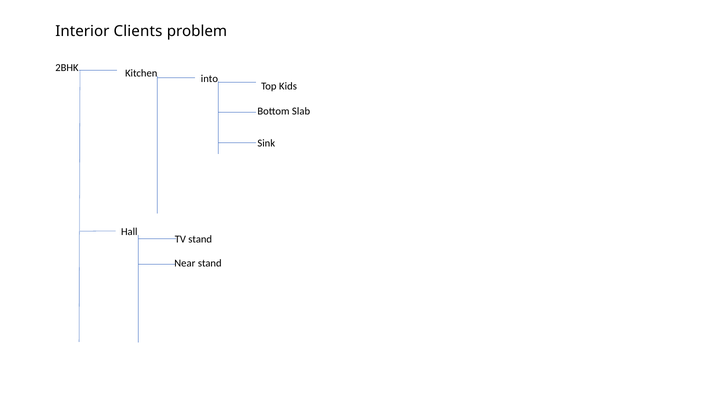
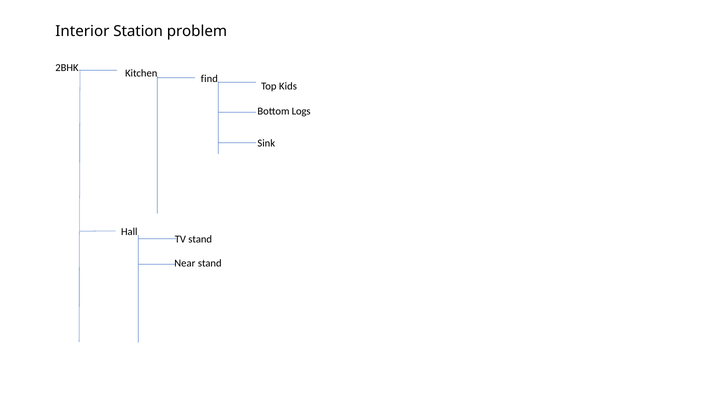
Clients: Clients -> Station
into: into -> find
Slab: Slab -> Logs
